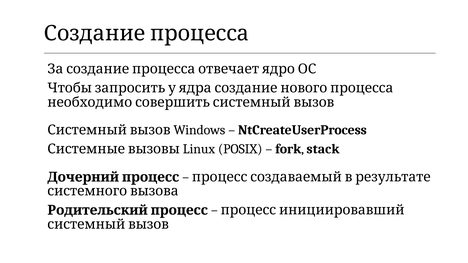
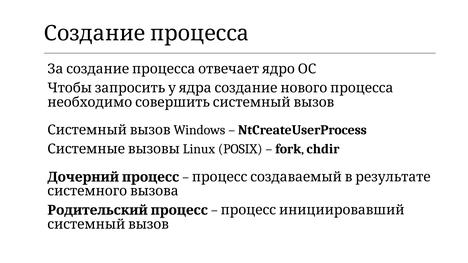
stack: stack -> chdir
